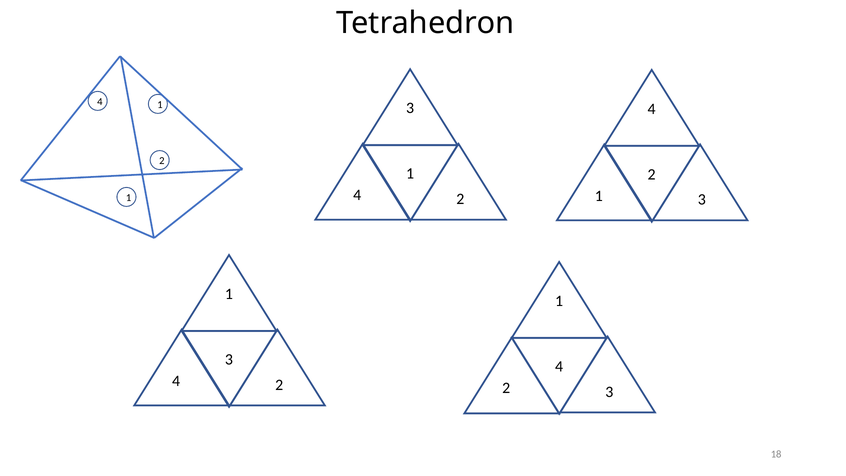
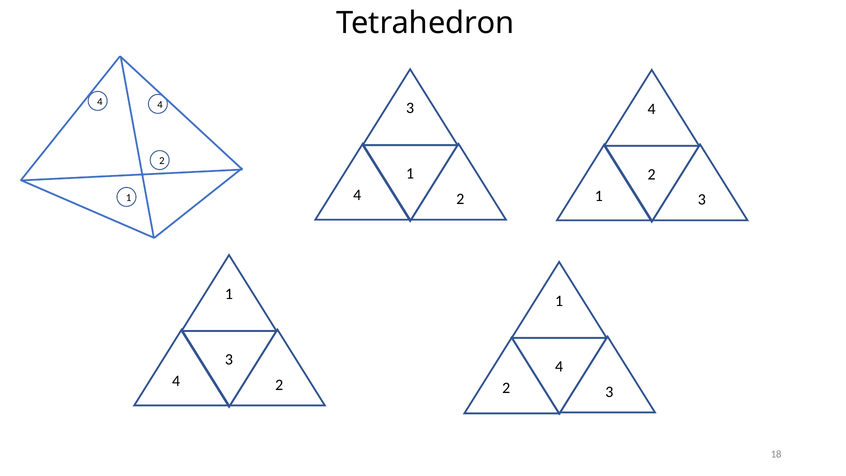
1 at (160, 105): 1 -> 4
